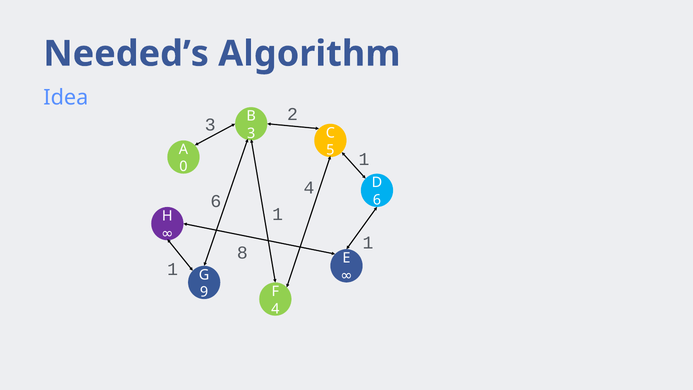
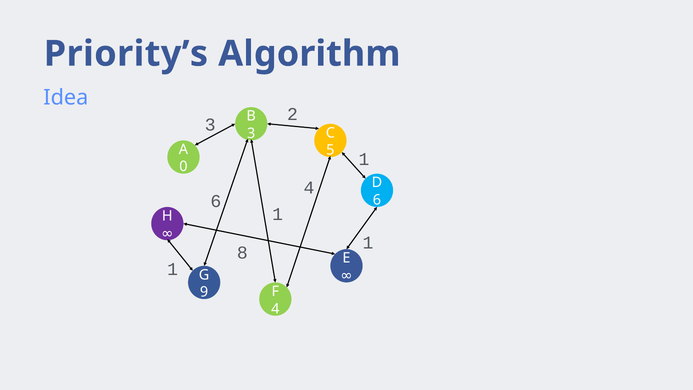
Needed’s: Needed’s -> Priority’s
